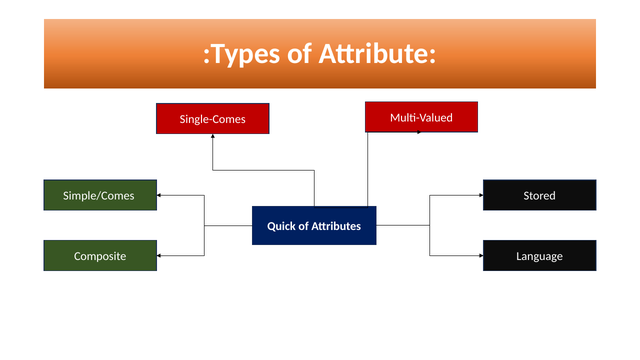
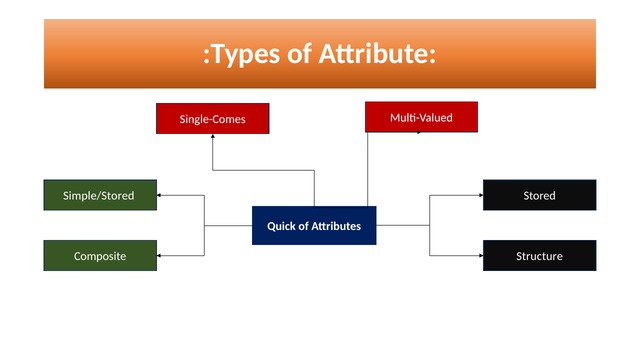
Simple/Comes: Simple/Comes -> Simple/Stored
Language: Language -> Structure
